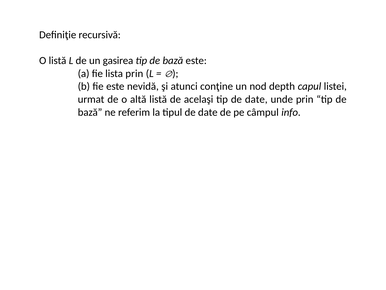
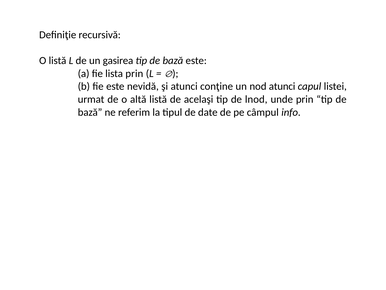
nod depth: depth -> atunci
tip de date: date -> lnod
